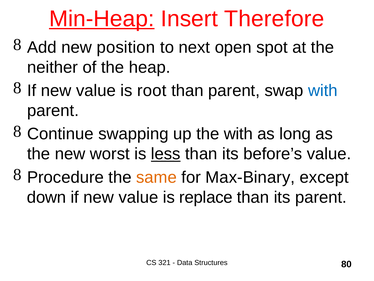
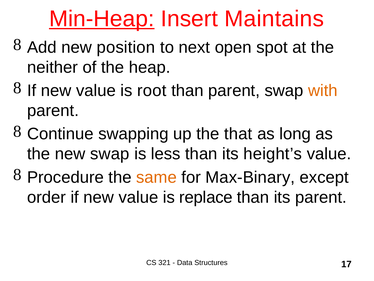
Therefore: Therefore -> Maintains
with at (323, 91) colour: blue -> orange
the with: with -> that
new worst: worst -> swap
less underline: present -> none
before’s: before’s -> height’s
down: down -> order
80: 80 -> 17
